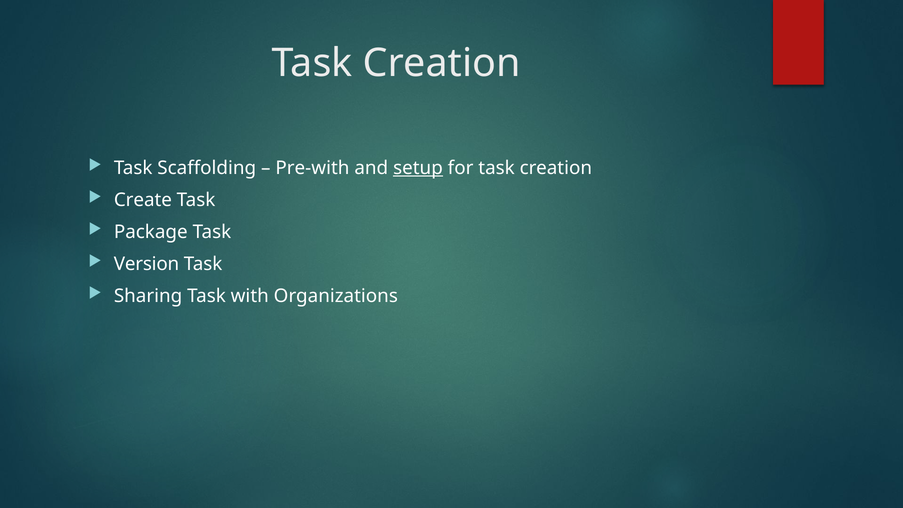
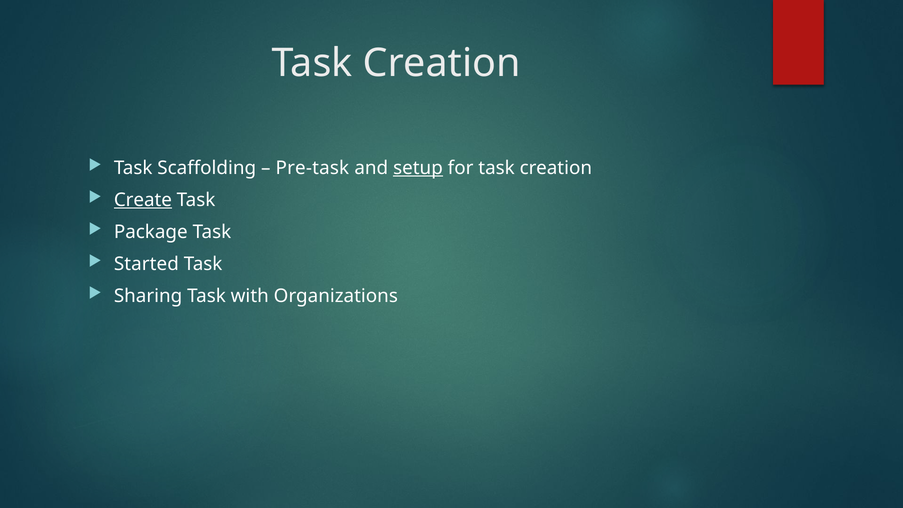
Pre-with: Pre-with -> Pre-task
Create underline: none -> present
Version: Version -> Started
